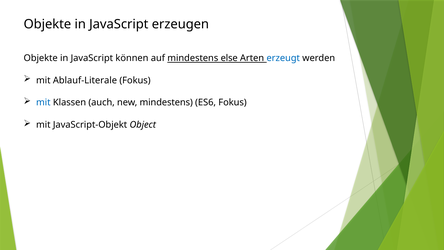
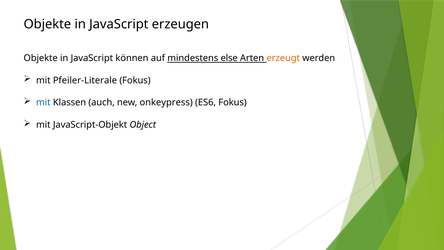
erzeugt colour: blue -> orange
Ablauf-Literale: Ablauf-Literale -> Pfeiler-Literale
new mindestens: mindestens -> onkeypress
